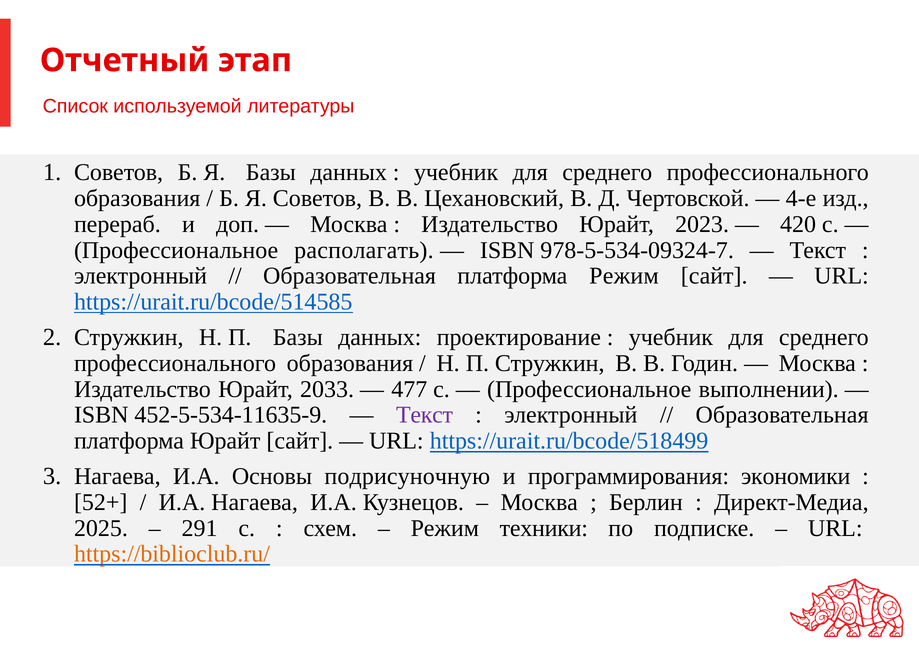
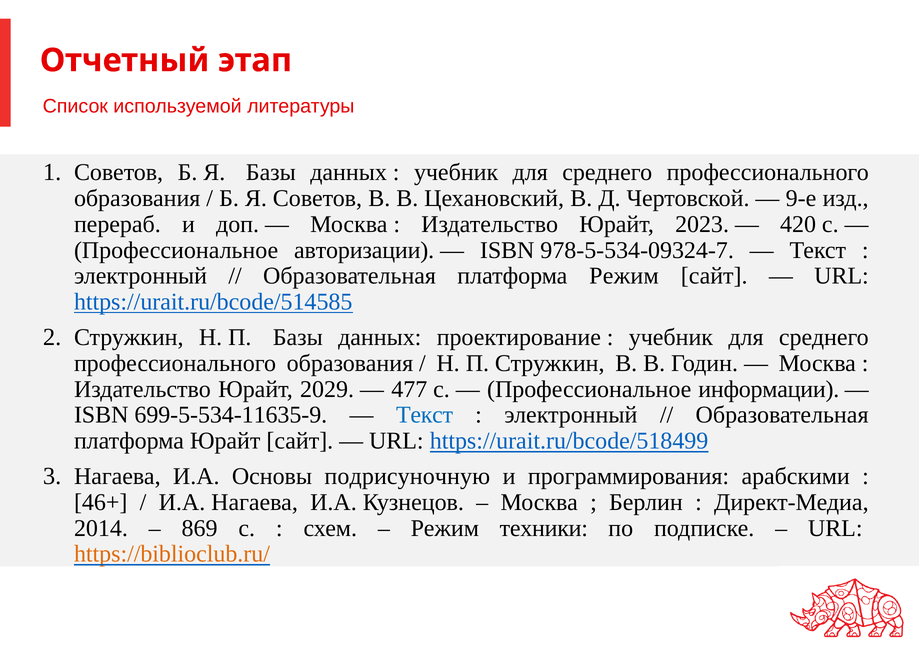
4-е: 4-е -> 9-е
располагать: располагать -> авторизации
2033: 2033 -> 2029
выполнении: выполнении -> информации
452-5-534-11635-9: 452-5-534-11635-9 -> 699-5-534-11635-9
Текст at (425, 415) colour: purple -> blue
экономики: экономики -> арабскими
52+: 52+ -> 46+
2025: 2025 -> 2014
291: 291 -> 869
